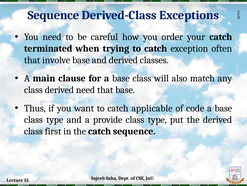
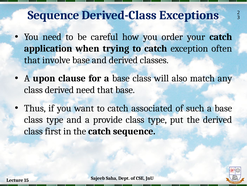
terminated: terminated -> application
main: main -> upon
applicable: applicable -> associated
code: code -> such
